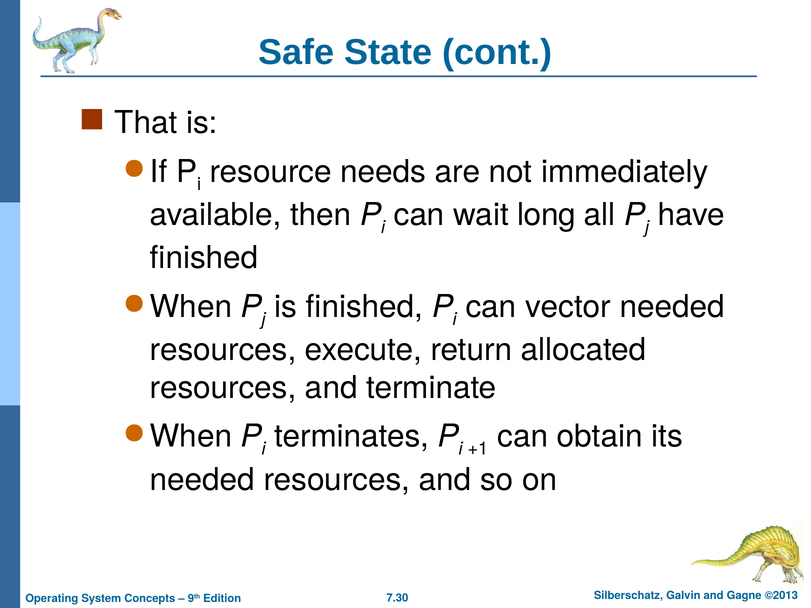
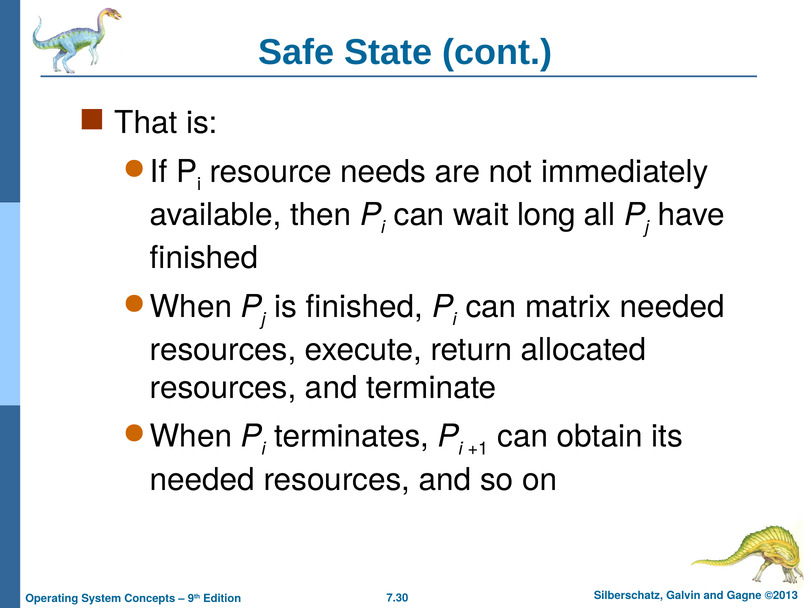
vector: vector -> matrix
